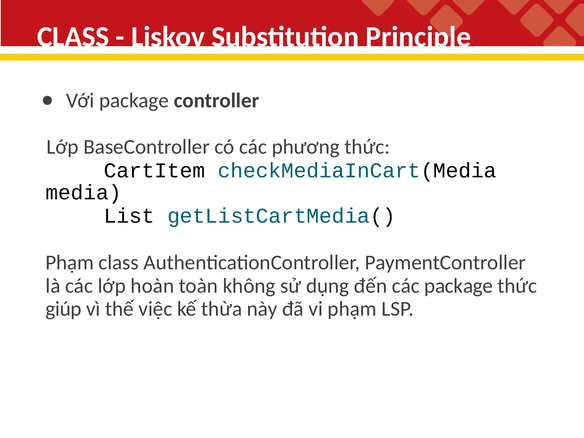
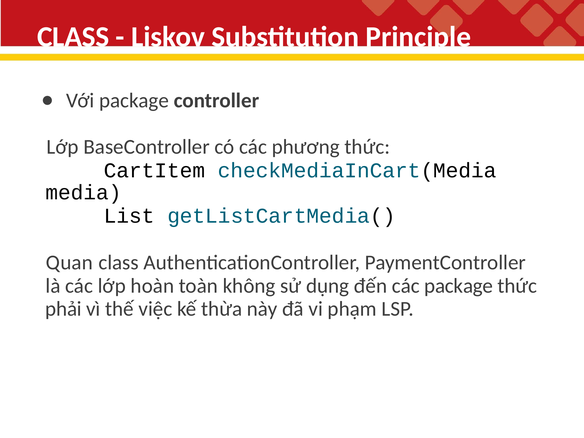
Phạm at (70, 263): Phạm -> Quan
giúp: giúp -> phải
